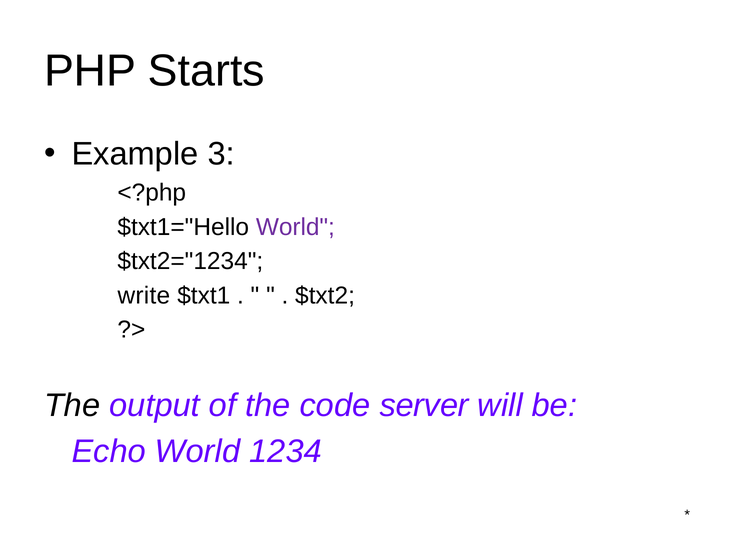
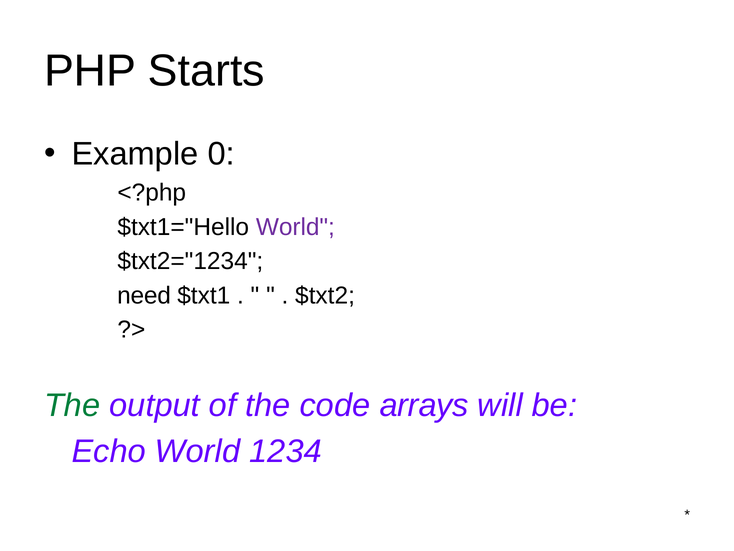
3: 3 -> 0
write: write -> need
The at (72, 405) colour: black -> green
server: server -> arrays
